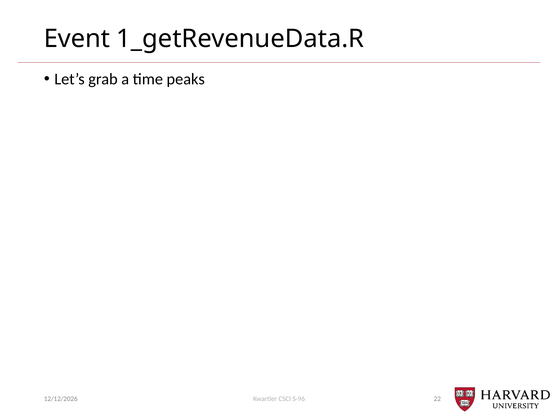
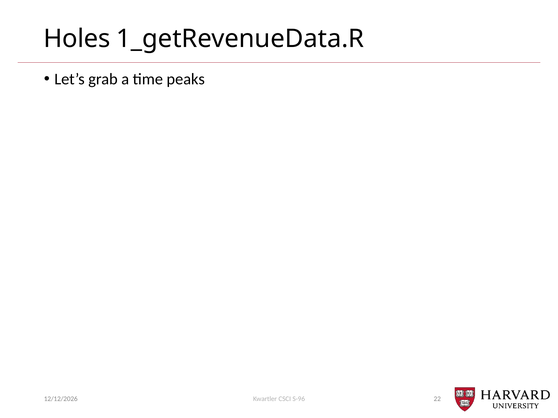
Event: Event -> Holes
